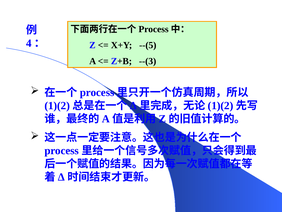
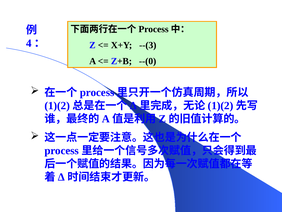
--(5: --(5 -> --(3
--(3: --(3 -> --(0
